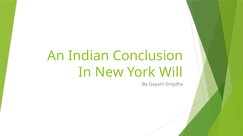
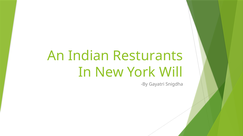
Conclusion: Conclusion -> Resturants
